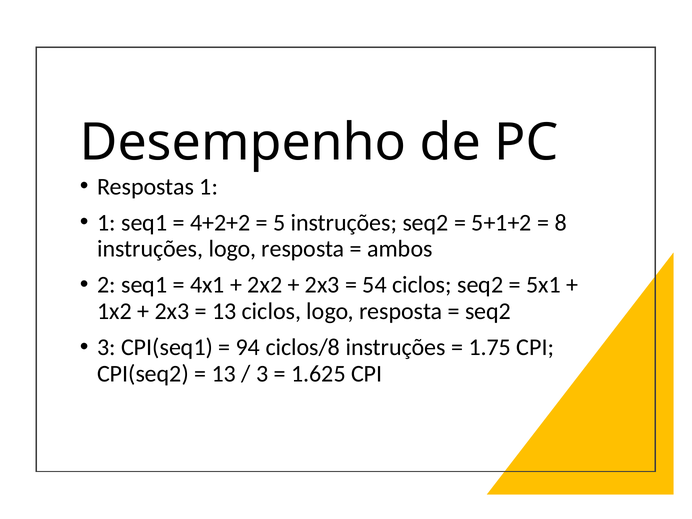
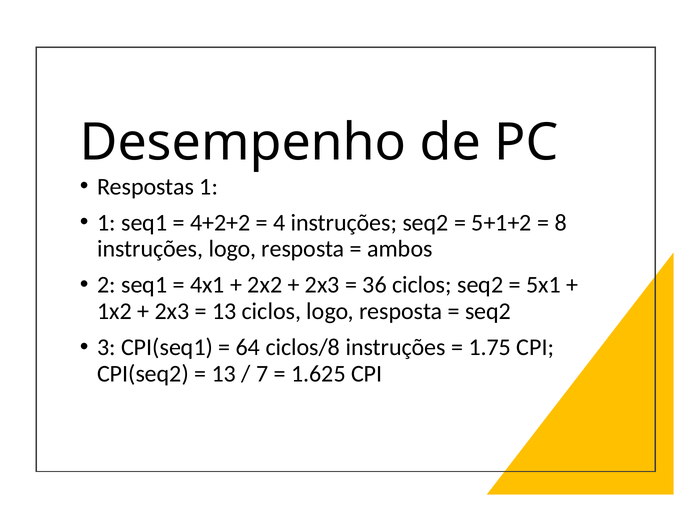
5: 5 -> 4
54: 54 -> 36
94: 94 -> 64
3 at (262, 374): 3 -> 7
